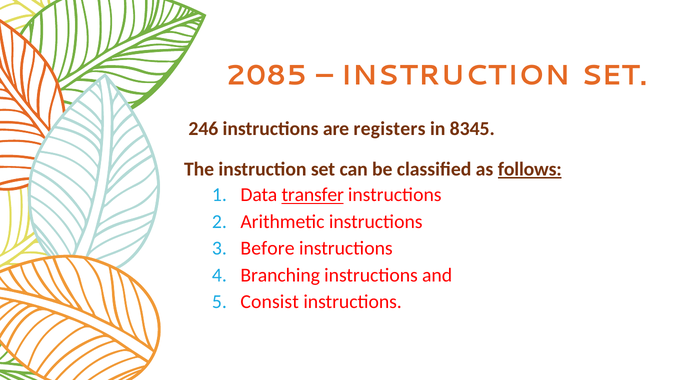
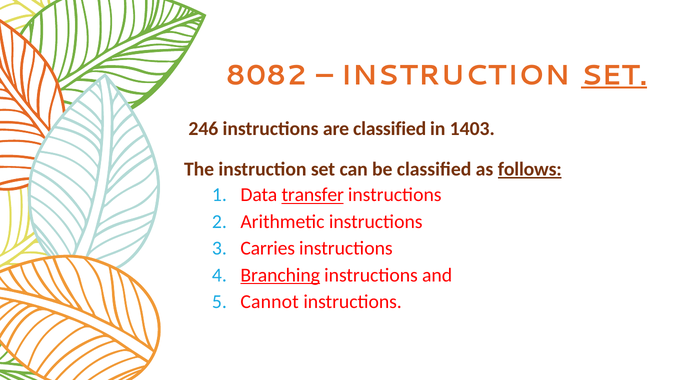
2085: 2085 -> 8082
SET at (614, 75) underline: none -> present
are registers: registers -> classified
8345: 8345 -> 1403
Before: Before -> Carries
Branching underline: none -> present
Consist: Consist -> Cannot
